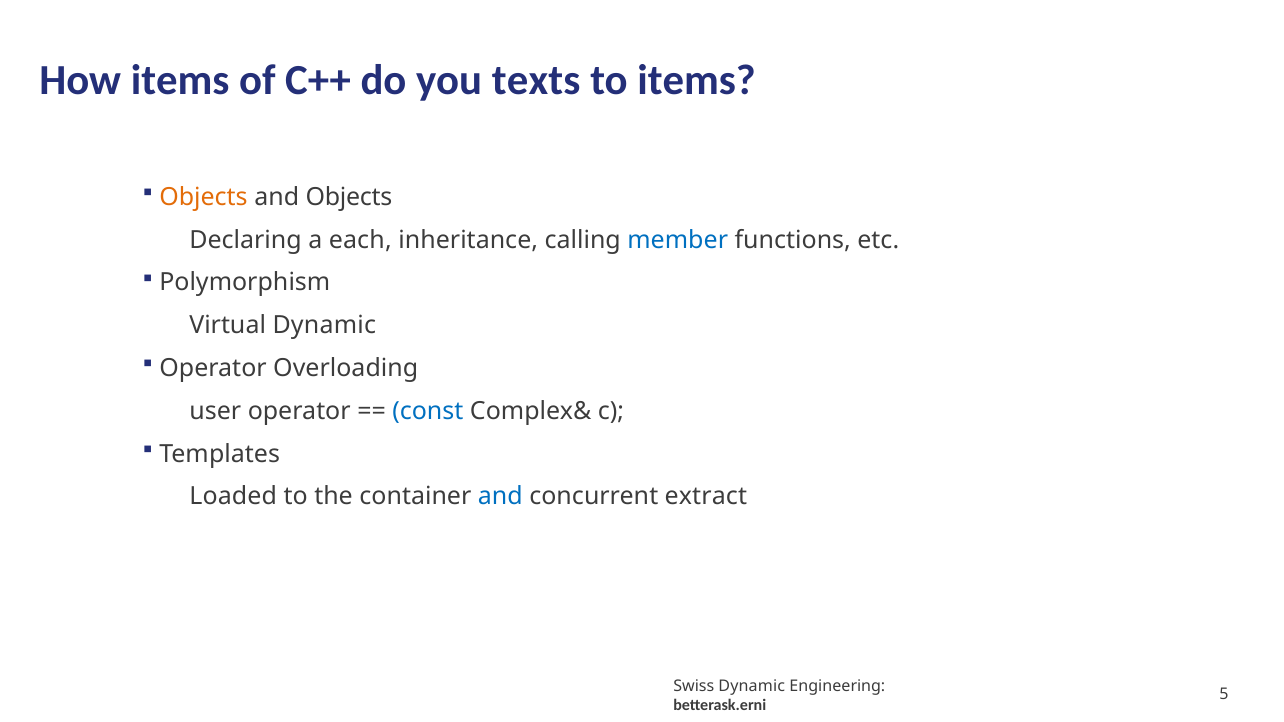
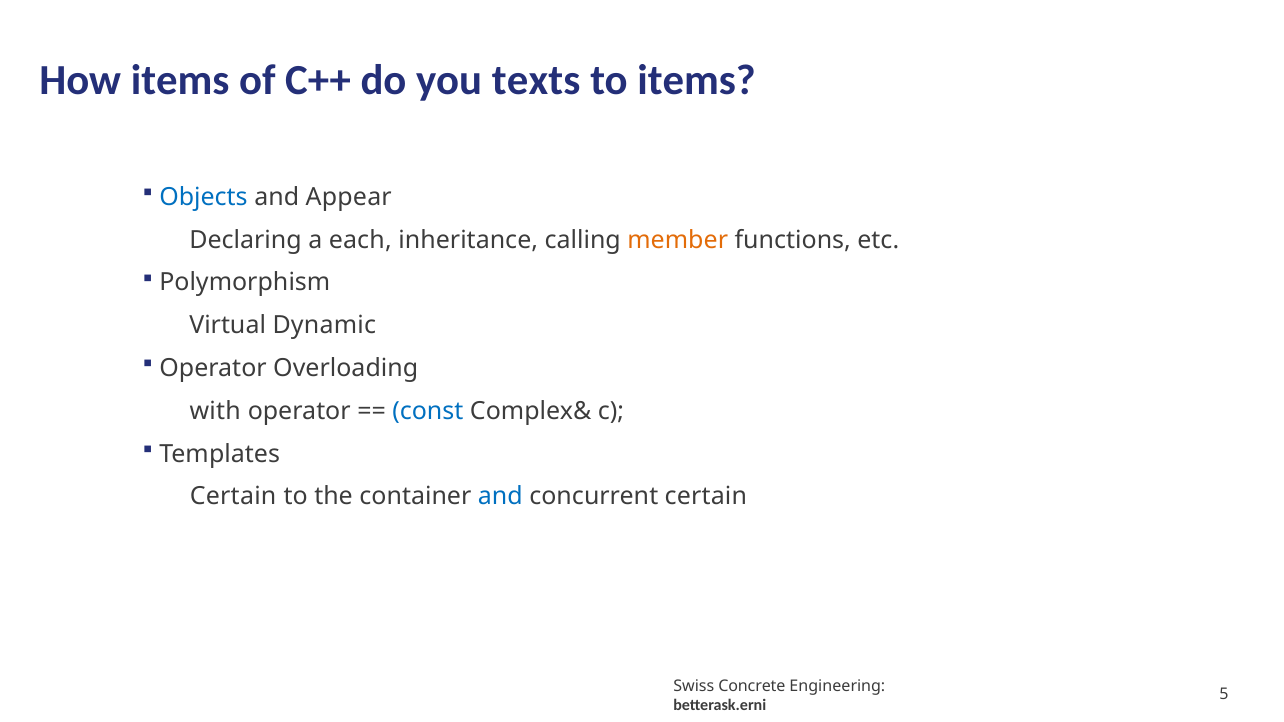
Objects at (204, 197) colour: orange -> blue
and Objects: Objects -> Appear
member colour: blue -> orange
user: user -> with
Loaded at (233, 497): Loaded -> Certain
concurrent extract: extract -> certain
Swiss Dynamic: Dynamic -> Concrete
